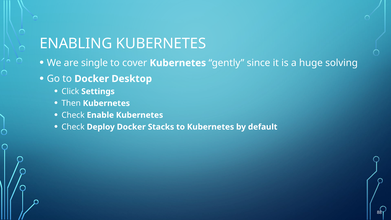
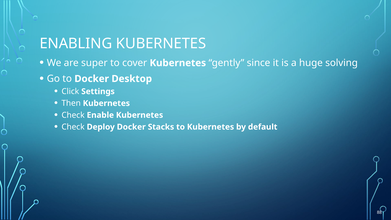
single: single -> super
